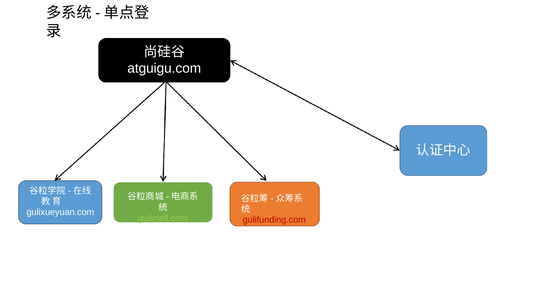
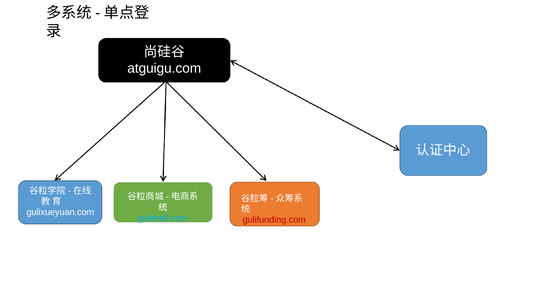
gulimall.com colour: light green -> light blue
